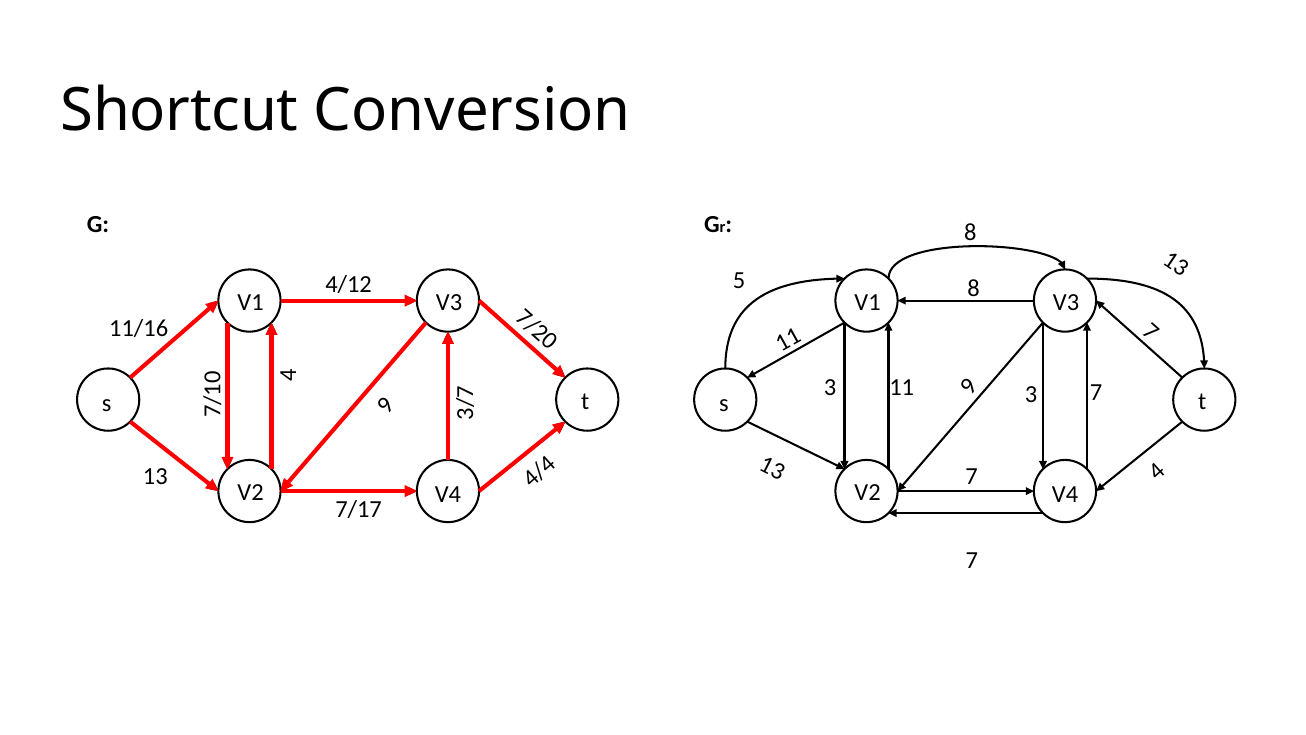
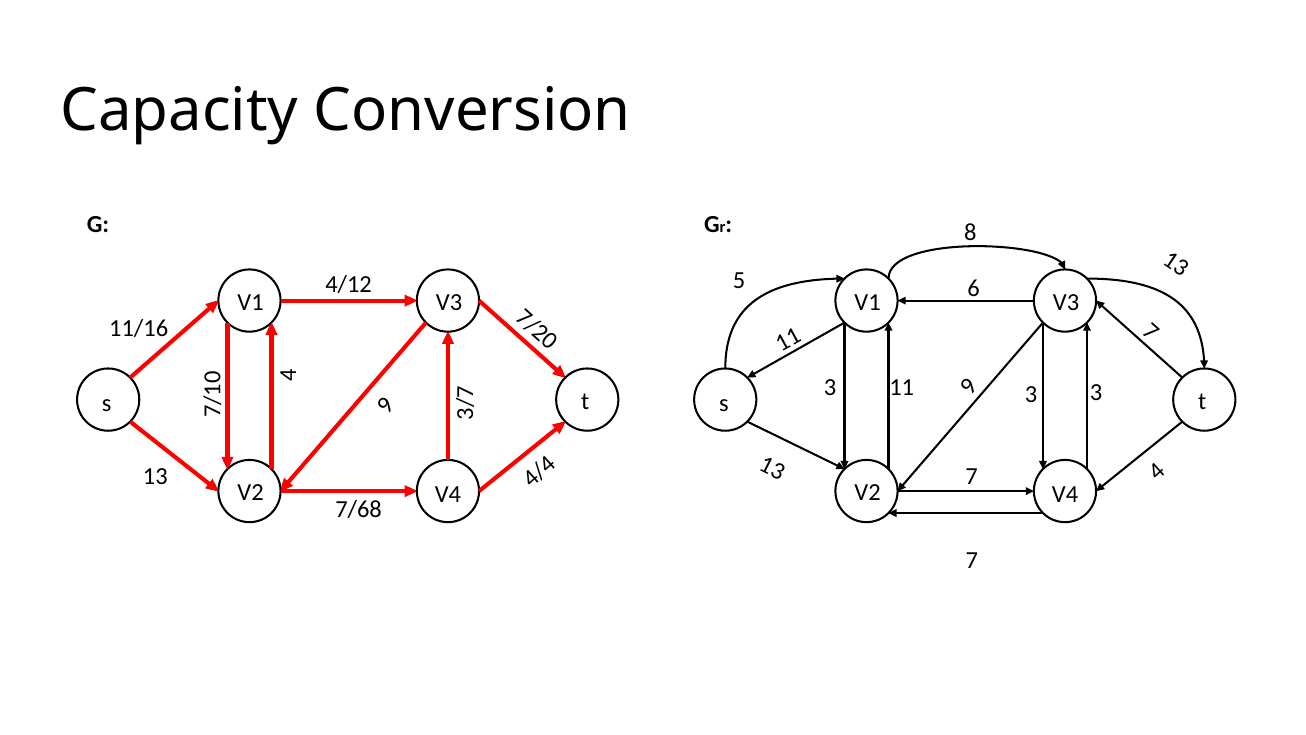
Shortcut: Shortcut -> Capacity
5 8: 8 -> 6
7 at (1096, 392): 7 -> 3
7/17: 7/17 -> 7/68
